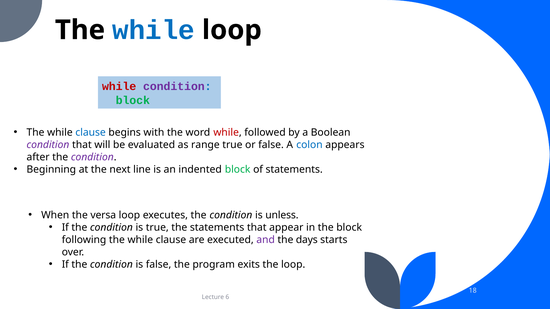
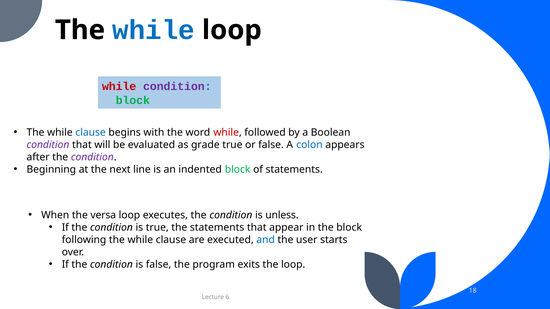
range: range -> grade
and colour: purple -> blue
days: days -> user
